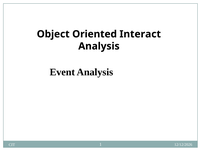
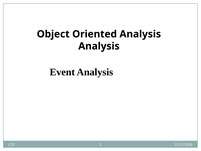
Oriented Interact: Interact -> Analysis
